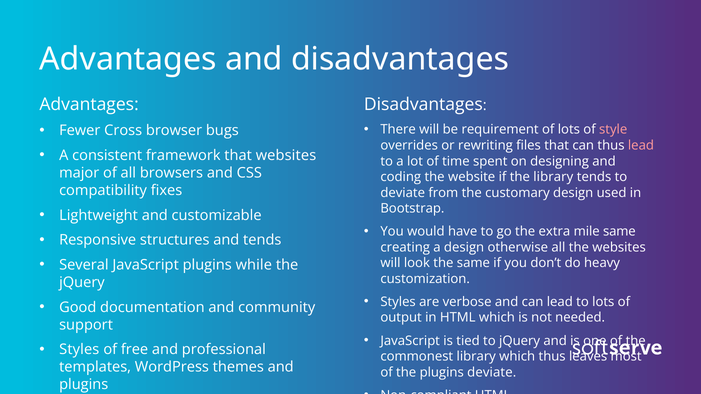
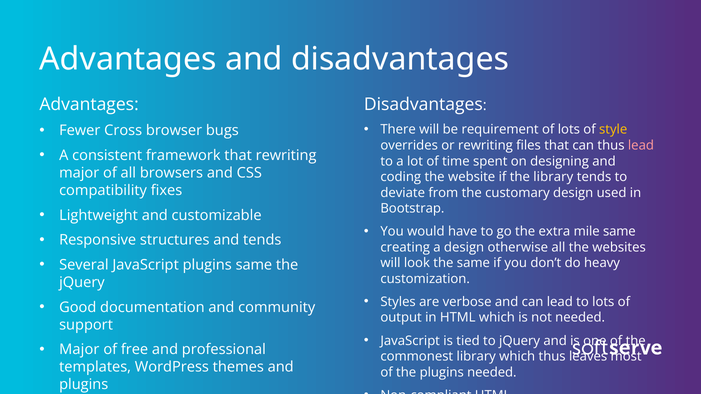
style colour: pink -> yellow
that websites: websites -> rewriting
plugins while: while -> same
Styles at (79, 350): Styles -> Major
plugins deviate: deviate -> needed
